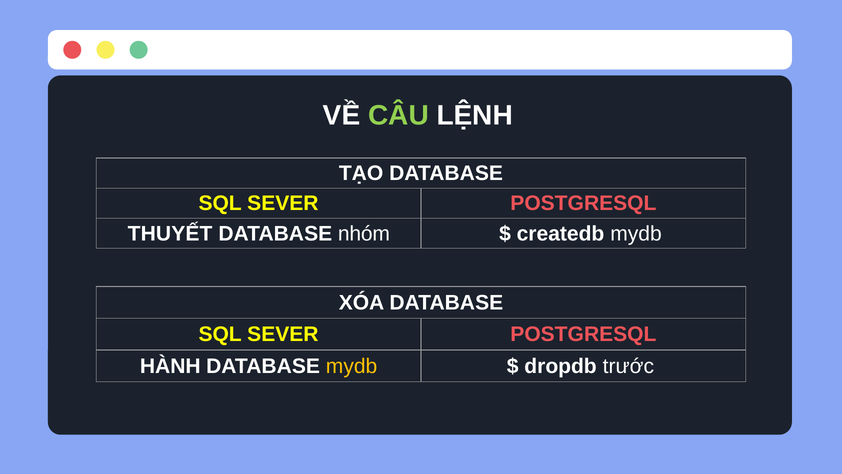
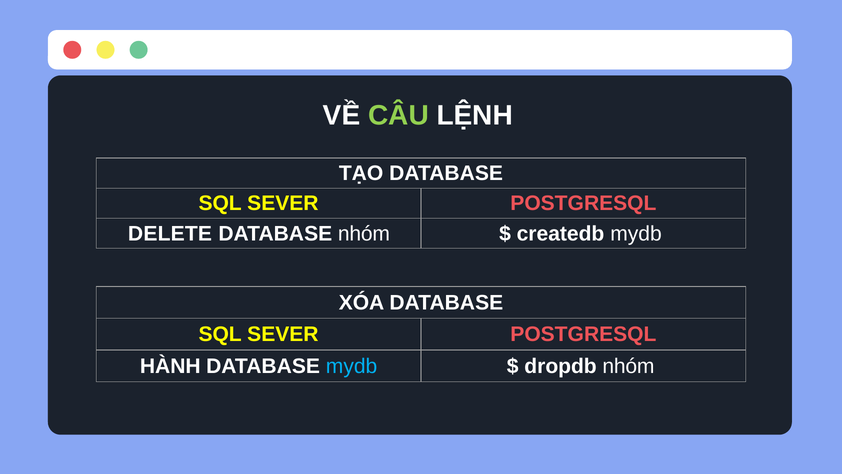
THUYẾT: THUYẾT -> DELETE
mydb at (352, 366) colour: yellow -> light blue
dropdb trước: trước -> nhóm
